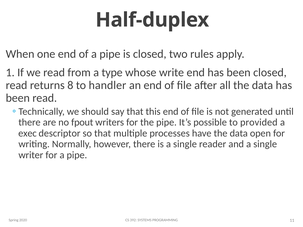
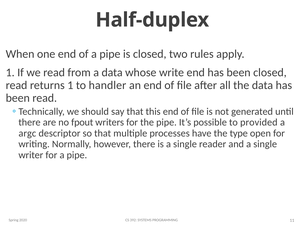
a type: type -> data
returns 8: 8 -> 1
exec: exec -> argc
have the data: data -> type
